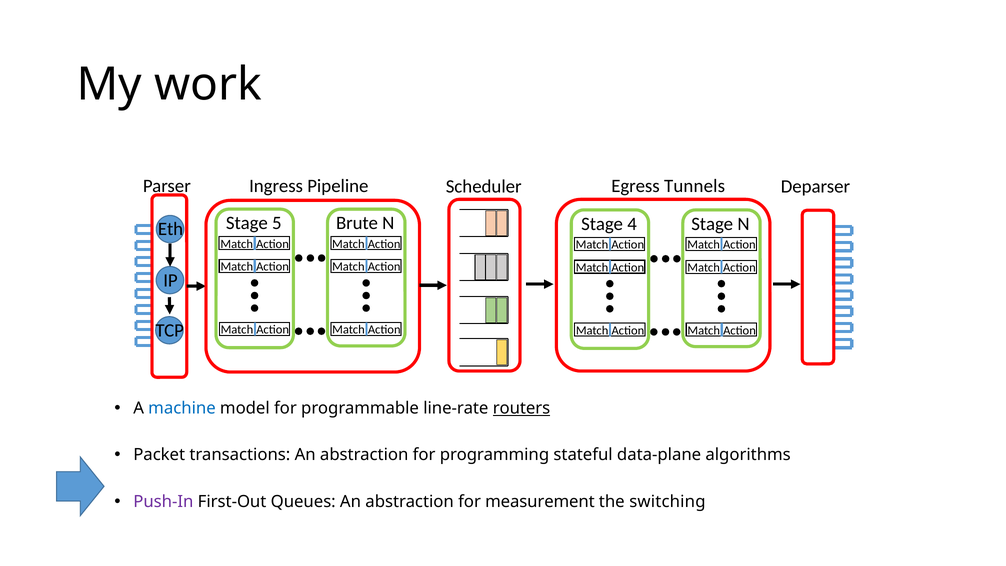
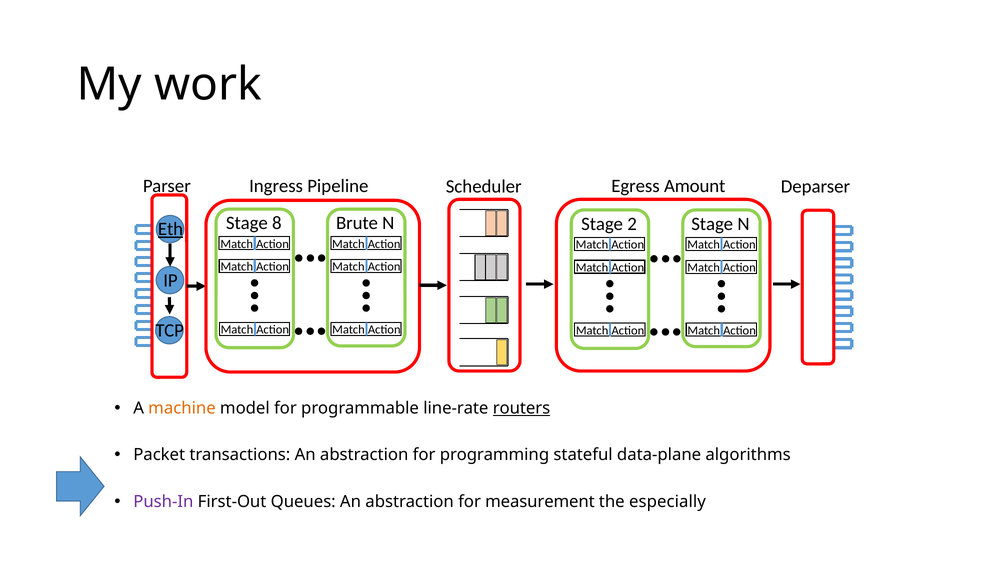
Tunnels: Tunnels -> Amount
5: 5 -> 8
4: 4 -> 2
Eth underline: none -> present
machine colour: blue -> orange
switching: switching -> especially
